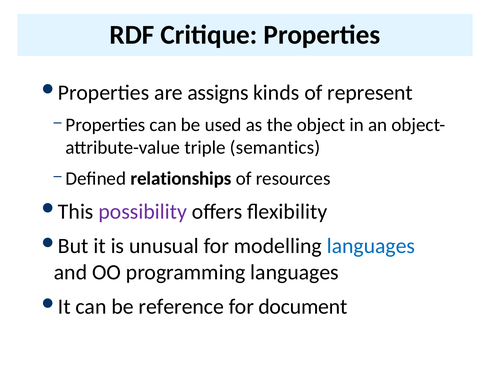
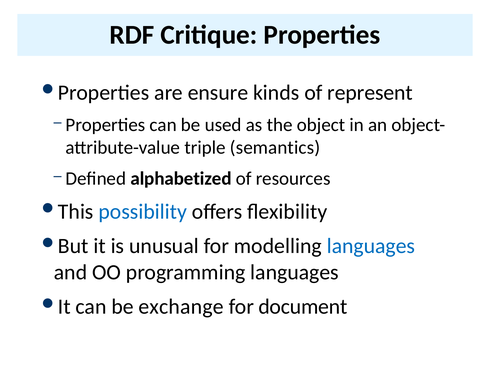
assigns: assigns -> ensure
relationships: relationships -> alphabetized
possibility colour: purple -> blue
reference: reference -> exchange
